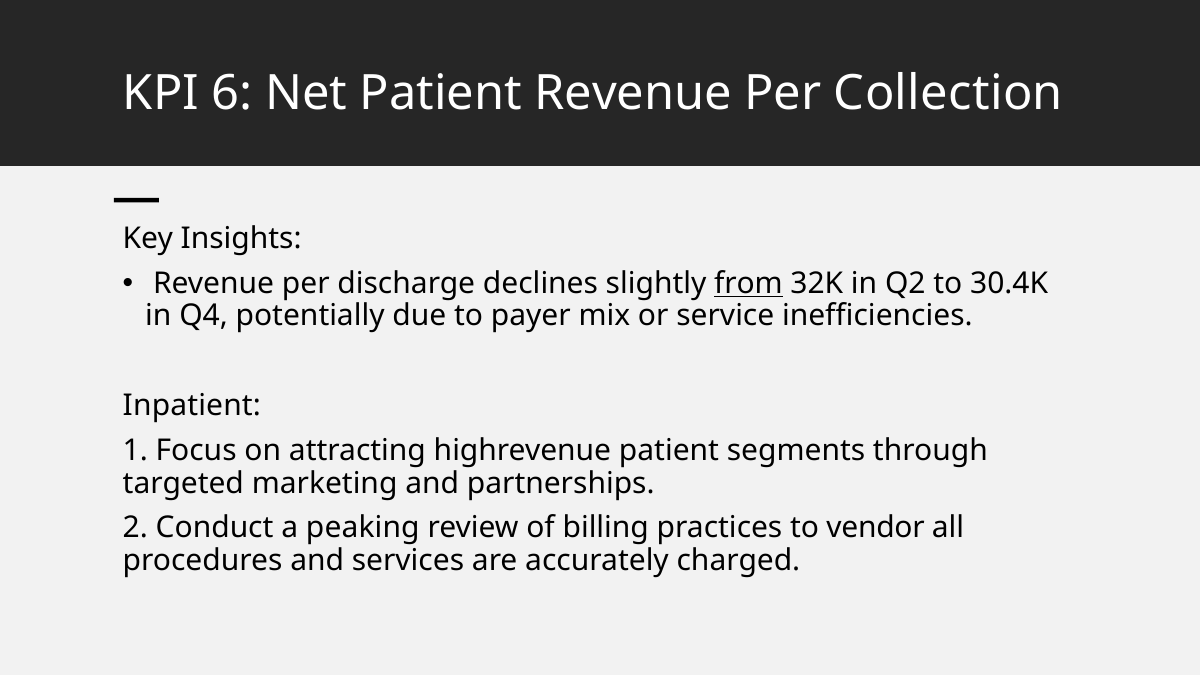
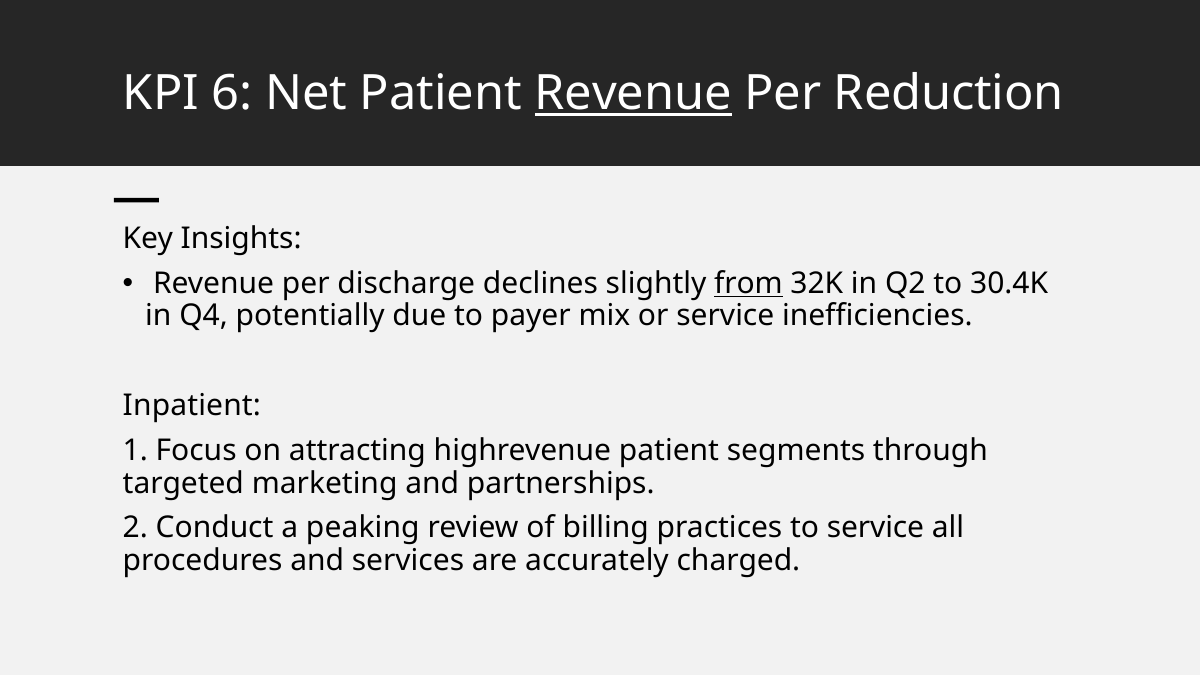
Revenue at (633, 93) underline: none -> present
Collection: Collection -> Reduction
to vendor: vendor -> service
